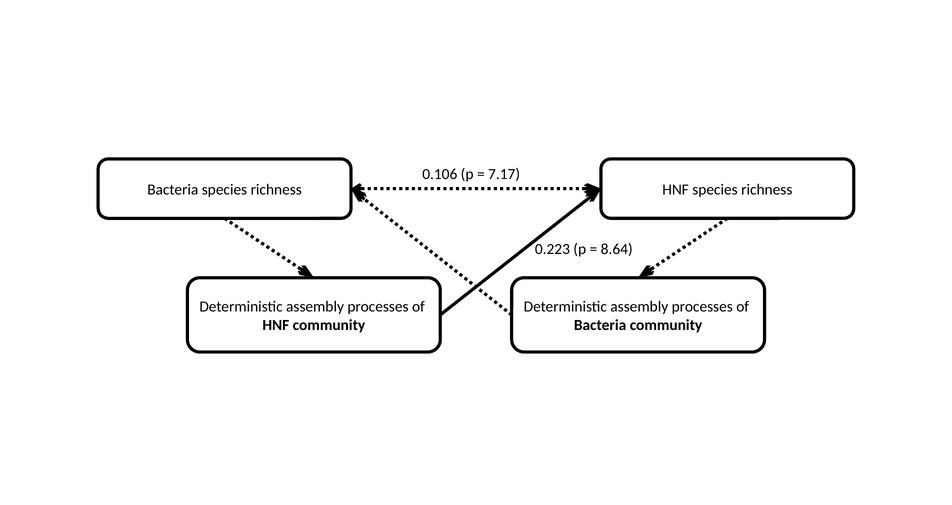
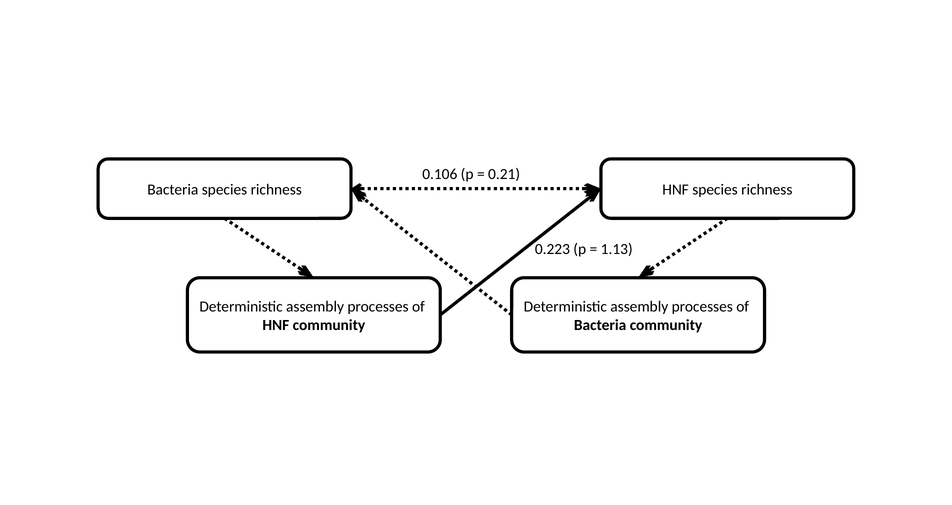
7.17: 7.17 -> 0.21
8.64: 8.64 -> 1.13
